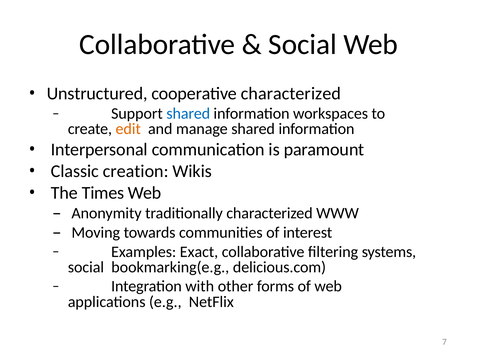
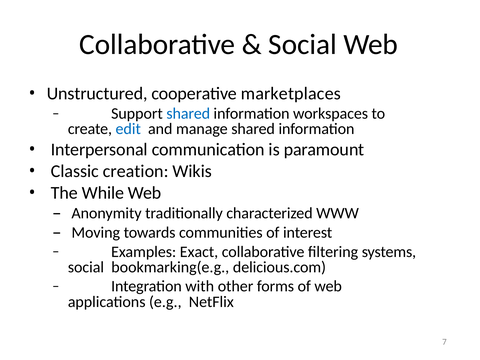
cooperative characterized: characterized -> marketplaces
edit colour: orange -> blue
Times: Times -> While
